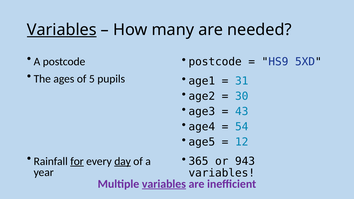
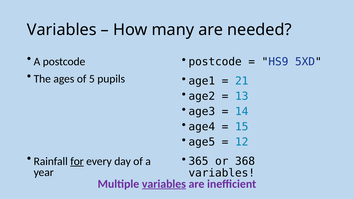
Variables at (62, 30) underline: present -> none
31: 31 -> 21
30: 30 -> 13
43: 43 -> 14
54: 54 -> 15
day underline: present -> none
943: 943 -> 368
